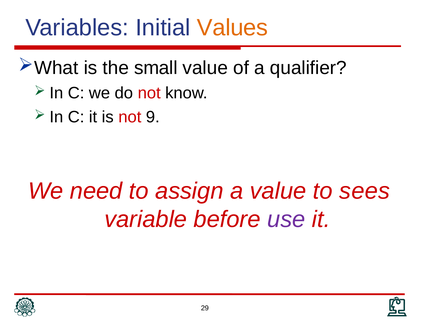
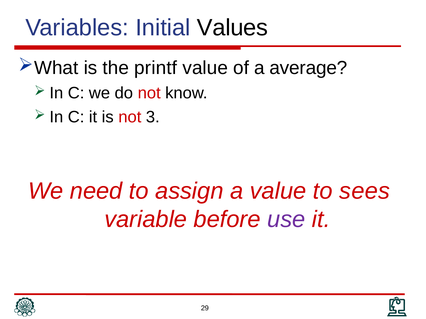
Values colour: orange -> black
small: small -> printf
qualifier: qualifier -> average
9: 9 -> 3
